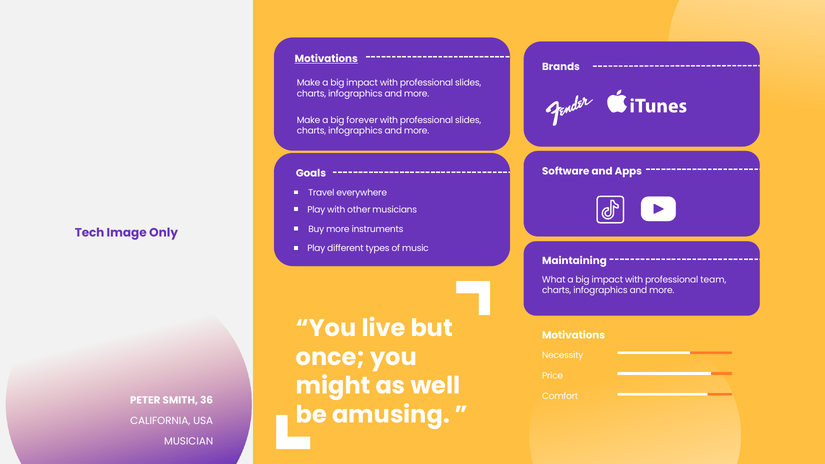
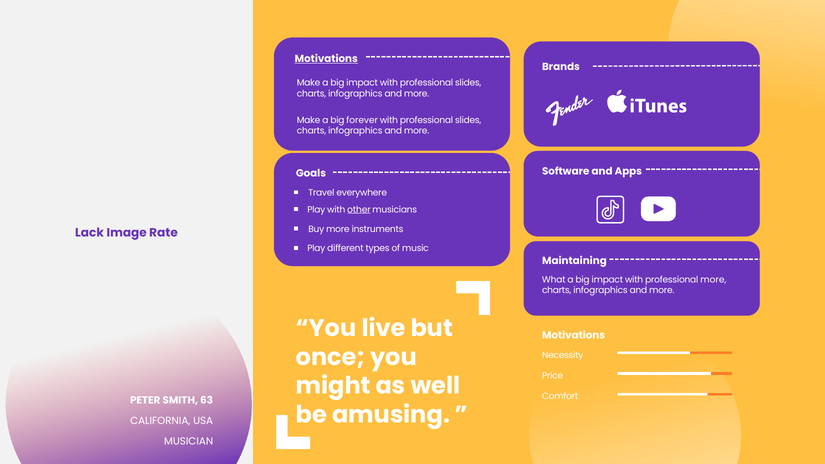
other underline: none -> present
Tech: Tech -> Lack
Only: Only -> Rate
professional team: team -> more
36: 36 -> 63
